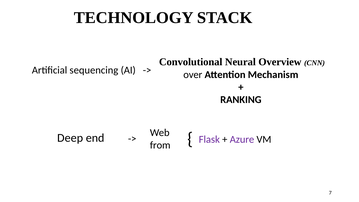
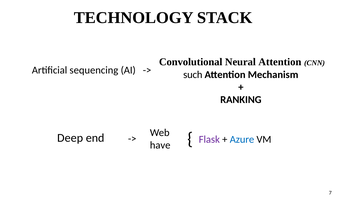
Neural Overview: Overview -> Attention
over: over -> such
Azure colour: purple -> blue
from: from -> have
